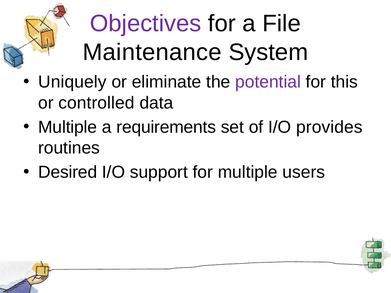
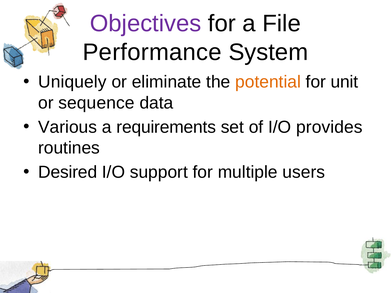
Maintenance: Maintenance -> Performance
potential colour: purple -> orange
this: this -> unit
controlled: controlled -> sequence
Multiple at (68, 127): Multiple -> Various
